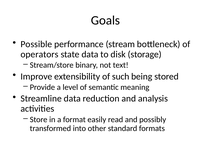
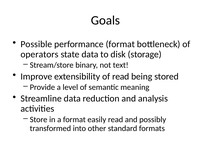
performance stream: stream -> format
of such: such -> read
